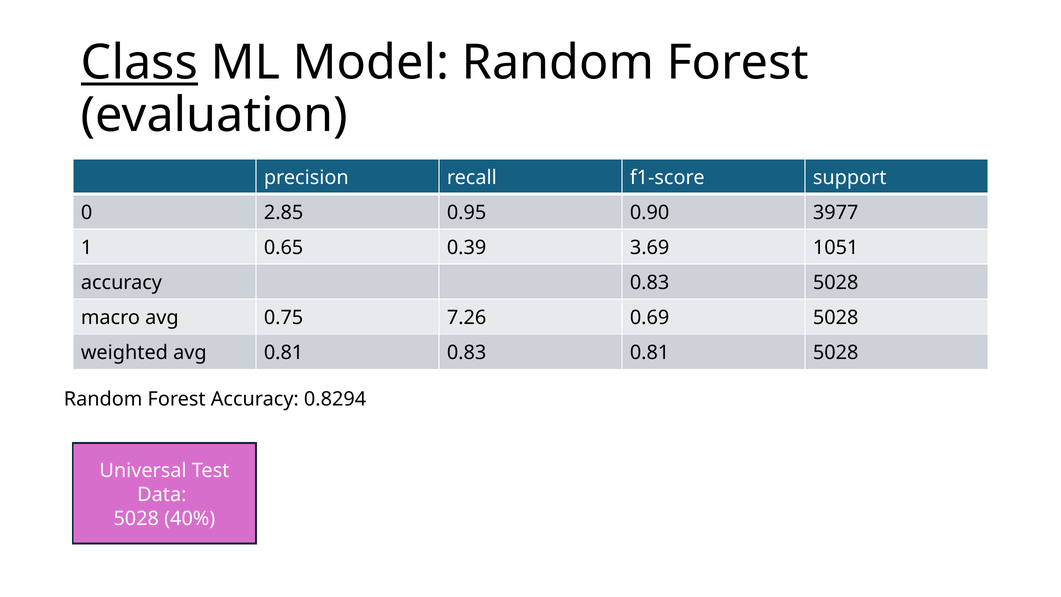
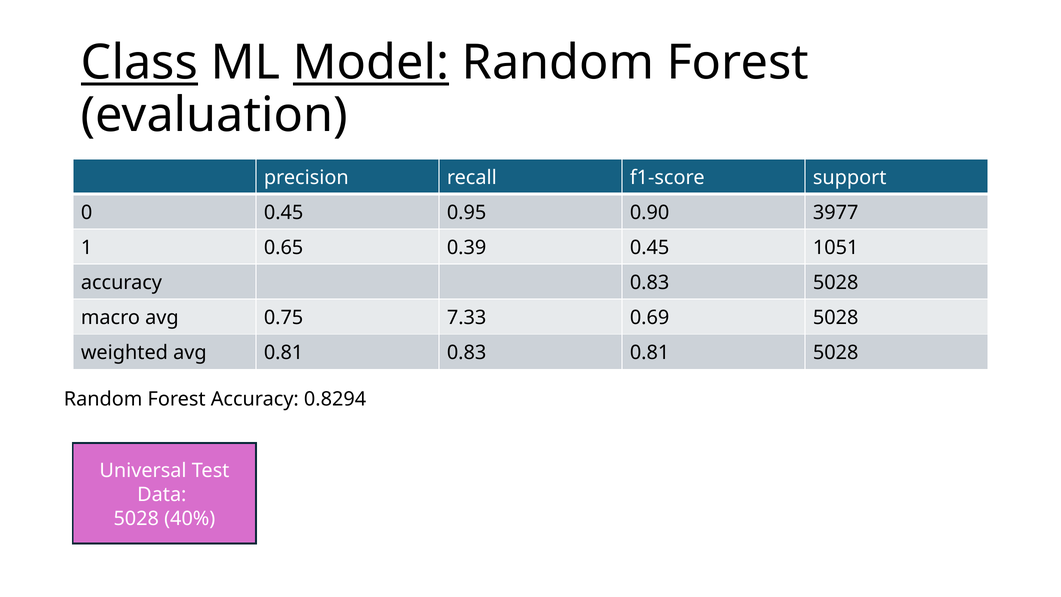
Model underline: none -> present
0 2.85: 2.85 -> 0.45
0.39 3.69: 3.69 -> 0.45
7.26: 7.26 -> 7.33
